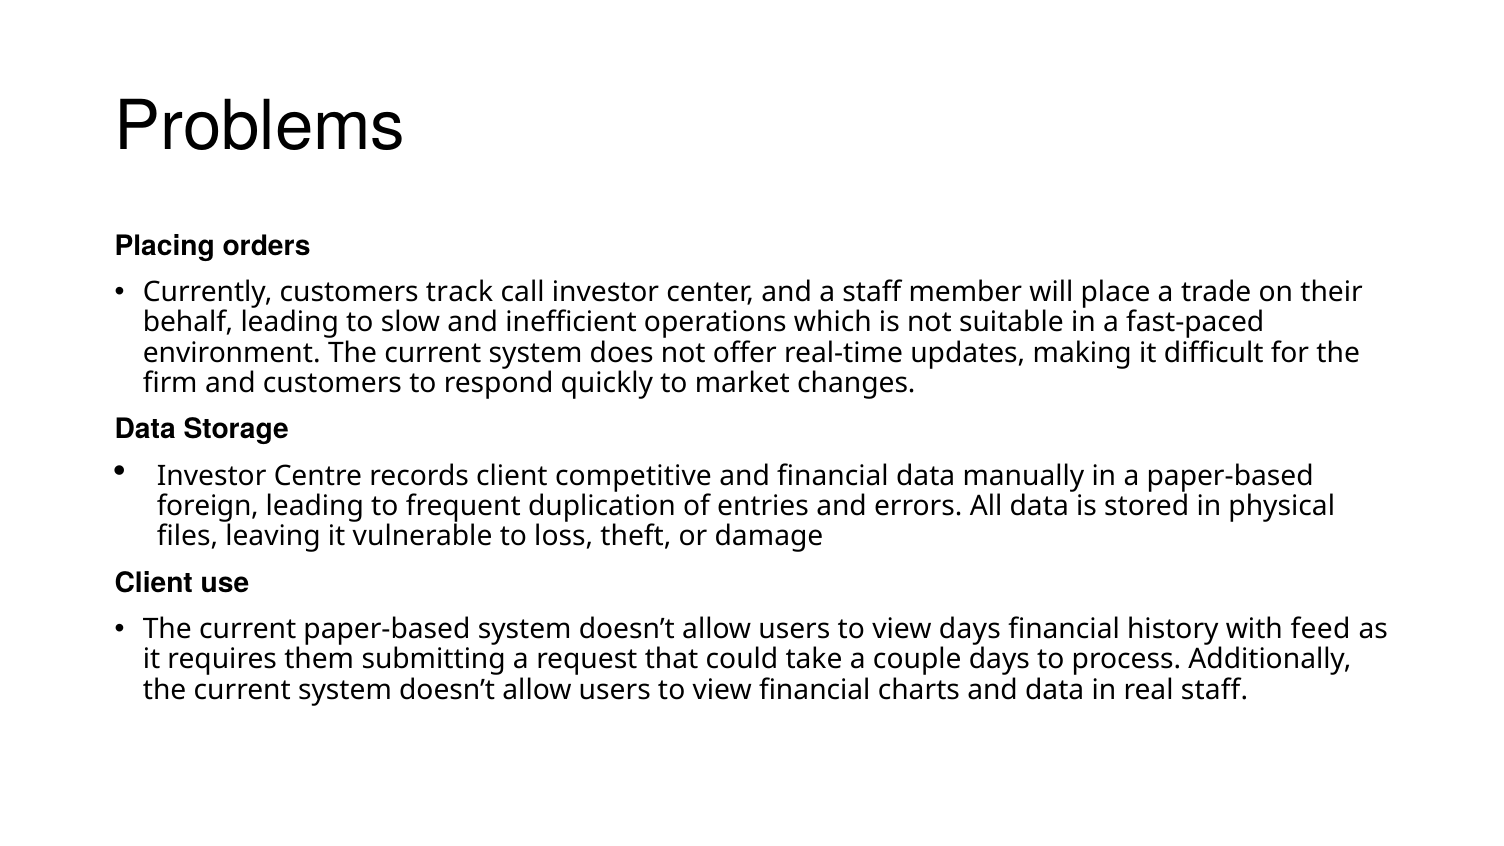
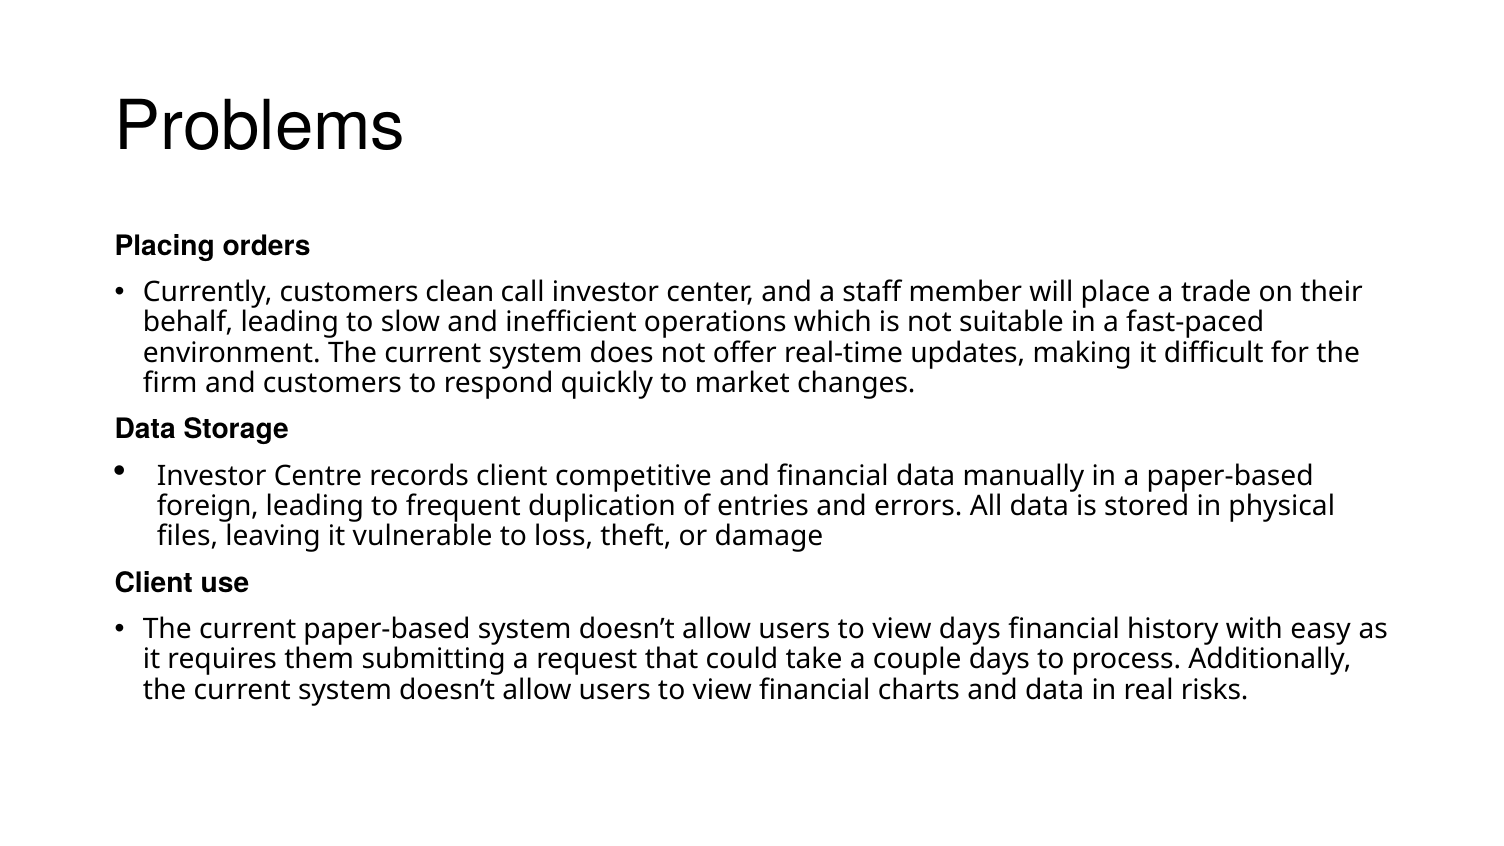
track: track -> clean
feed: feed -> easy
real staff: staff -> risks
